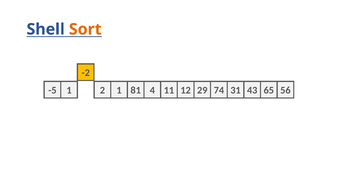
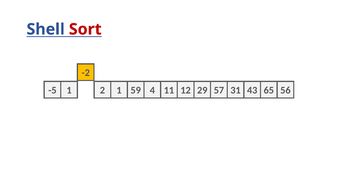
Sort colour: orange -> red
81: 81 -> 59
74: 74 -> 57
